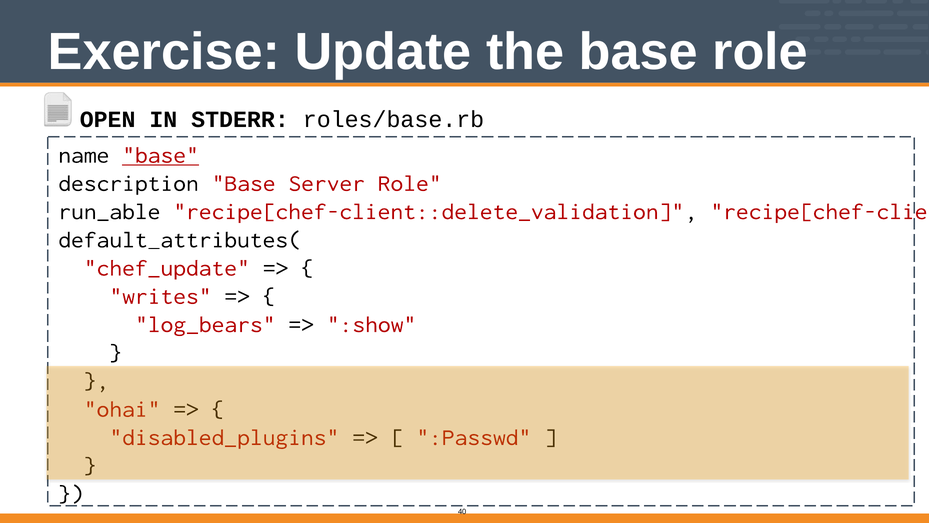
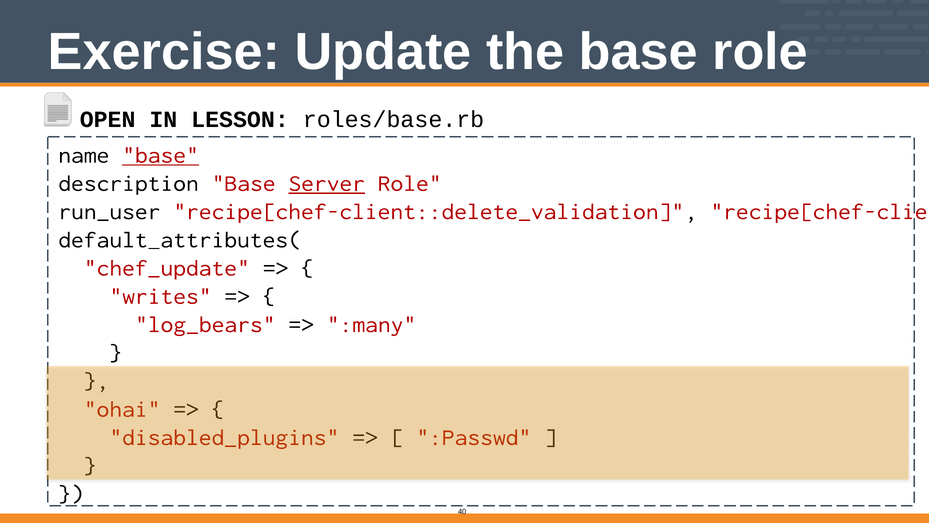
STDERR: STDERR -> LESSON
Server underline: none -> present
run_able: run_able -> run_user
:show: :show -> :many
